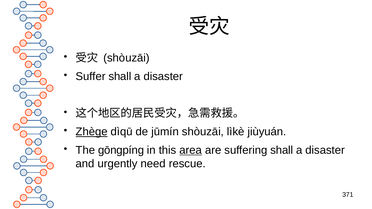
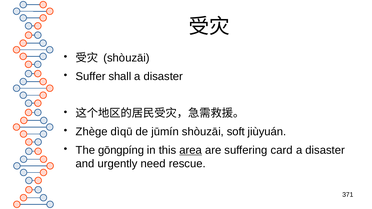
Zhège underline: present -> none
lìkè: lìkè -> soft
suffering shall: shall -> card
